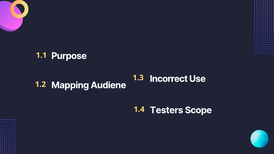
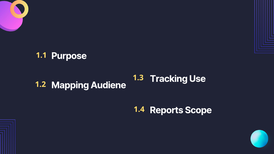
Incorrect: Incorrect -> Tracking
Testers: Testers -> Reports
